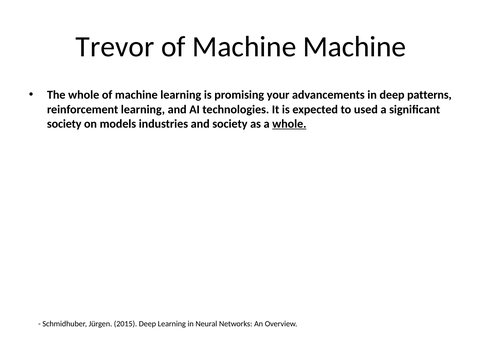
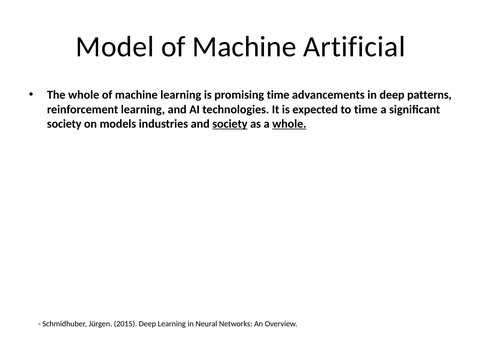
Trevor: Trevor -> Model
Machine Machine: Machine -> Artificial
promising your: your -> time
to used: used -> time
society at (230, 124) underline: none -> present
